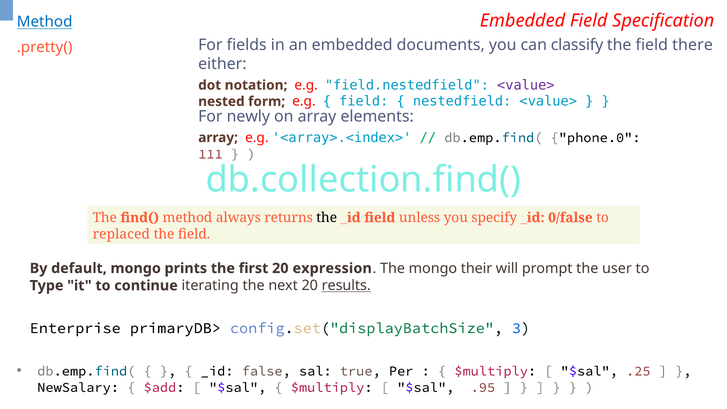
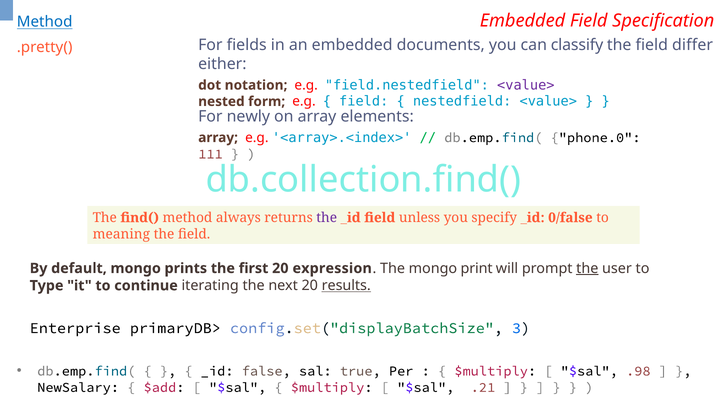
there: there -> differ
the at (327, 218) colour: black -> purple
replaced: replaced -> meaning
their: their -> print
the at (587, 268) underline: none -> present
.25: .25 -> .98
.95: .95 -> .21
